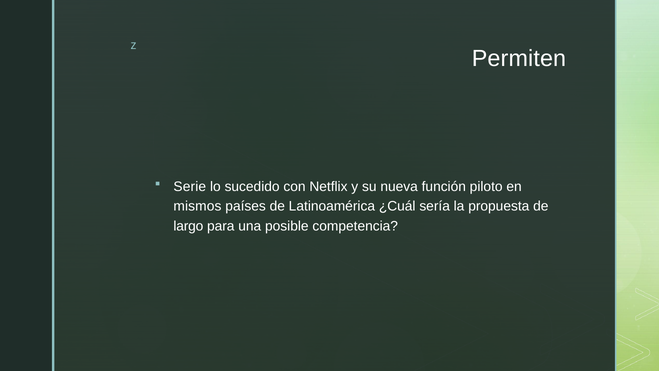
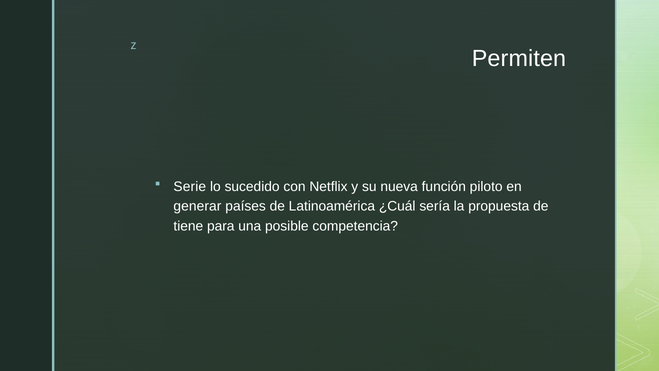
mismos: mismos -> generar
largo: largo -> tiene
